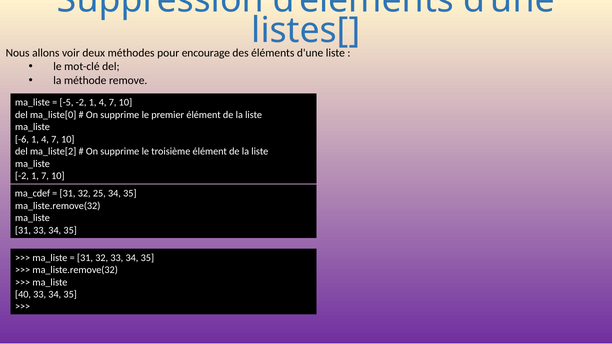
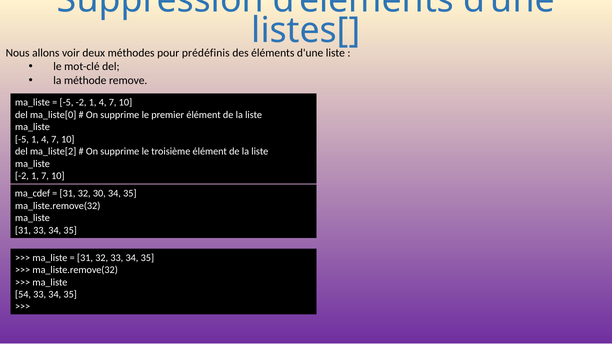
encourage: encourage -> prédéfinis
-6 at (22, 139): -6 -> -5
25: 25 -> 30
40: 40 -> 54
